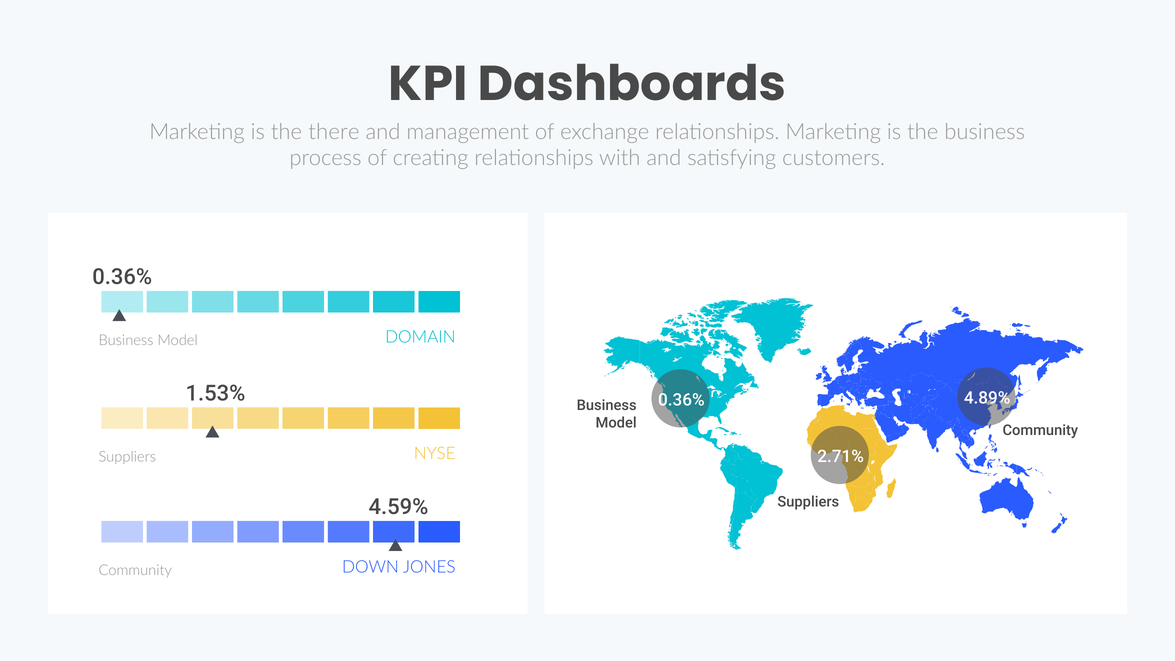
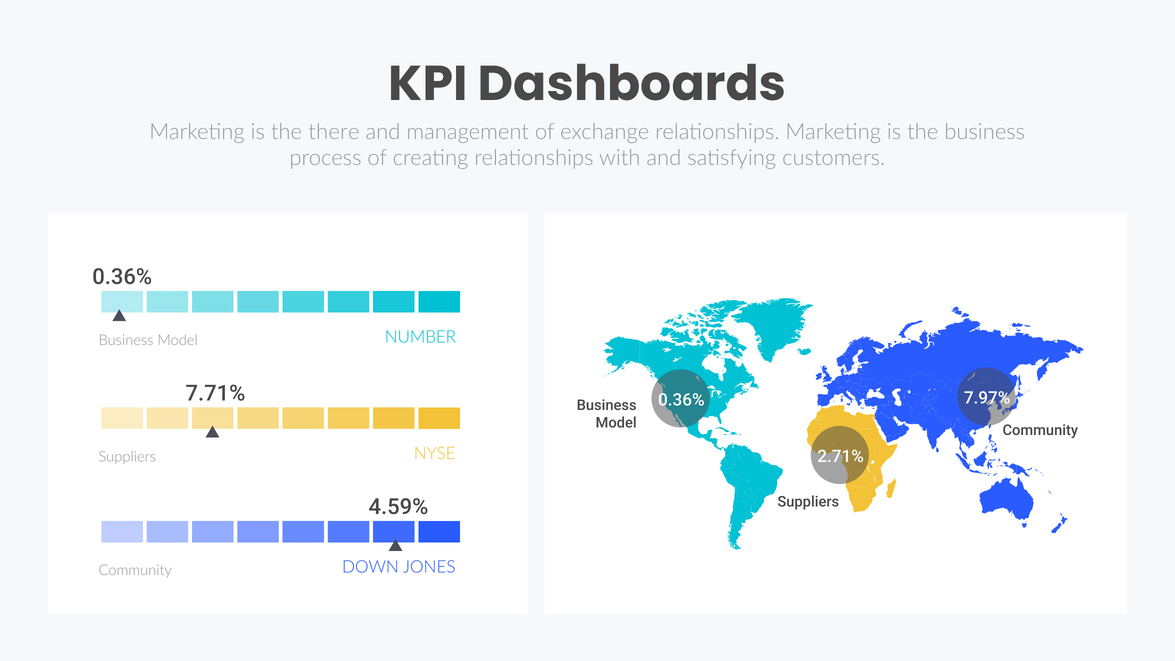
DOMAIN: DOMAIN -> NUMBER
1.53%: 1.53% -> 7.71%
4.89%: 4.89% -> 7.97%
